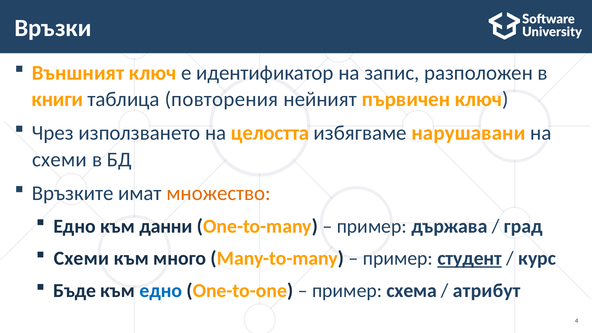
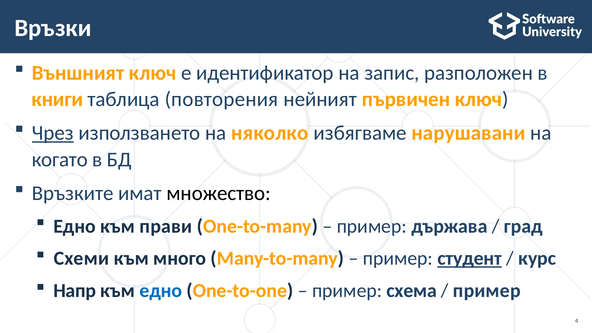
Чрез underline: none -> present
целостта: целостта -> няколко
схеми at (60, 159): схеми -> когато
множество colour: orange -> black
данни: данни -> прави
Бъде: Бъде -> Напр
атрибут at (487, 291): атрибут -> пример
